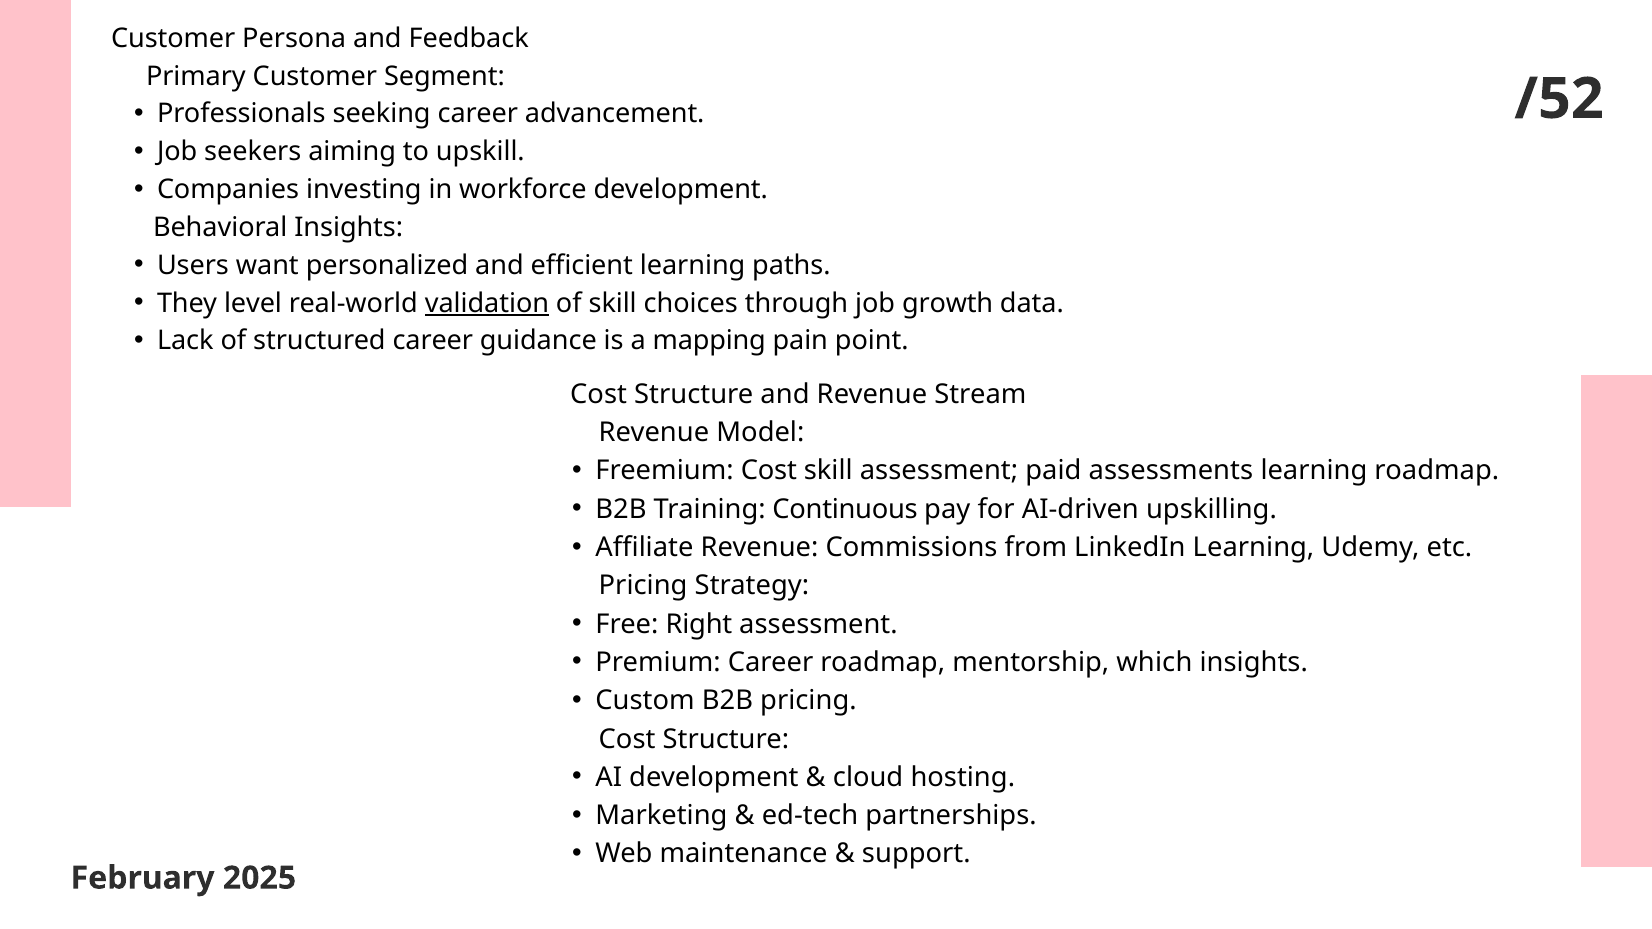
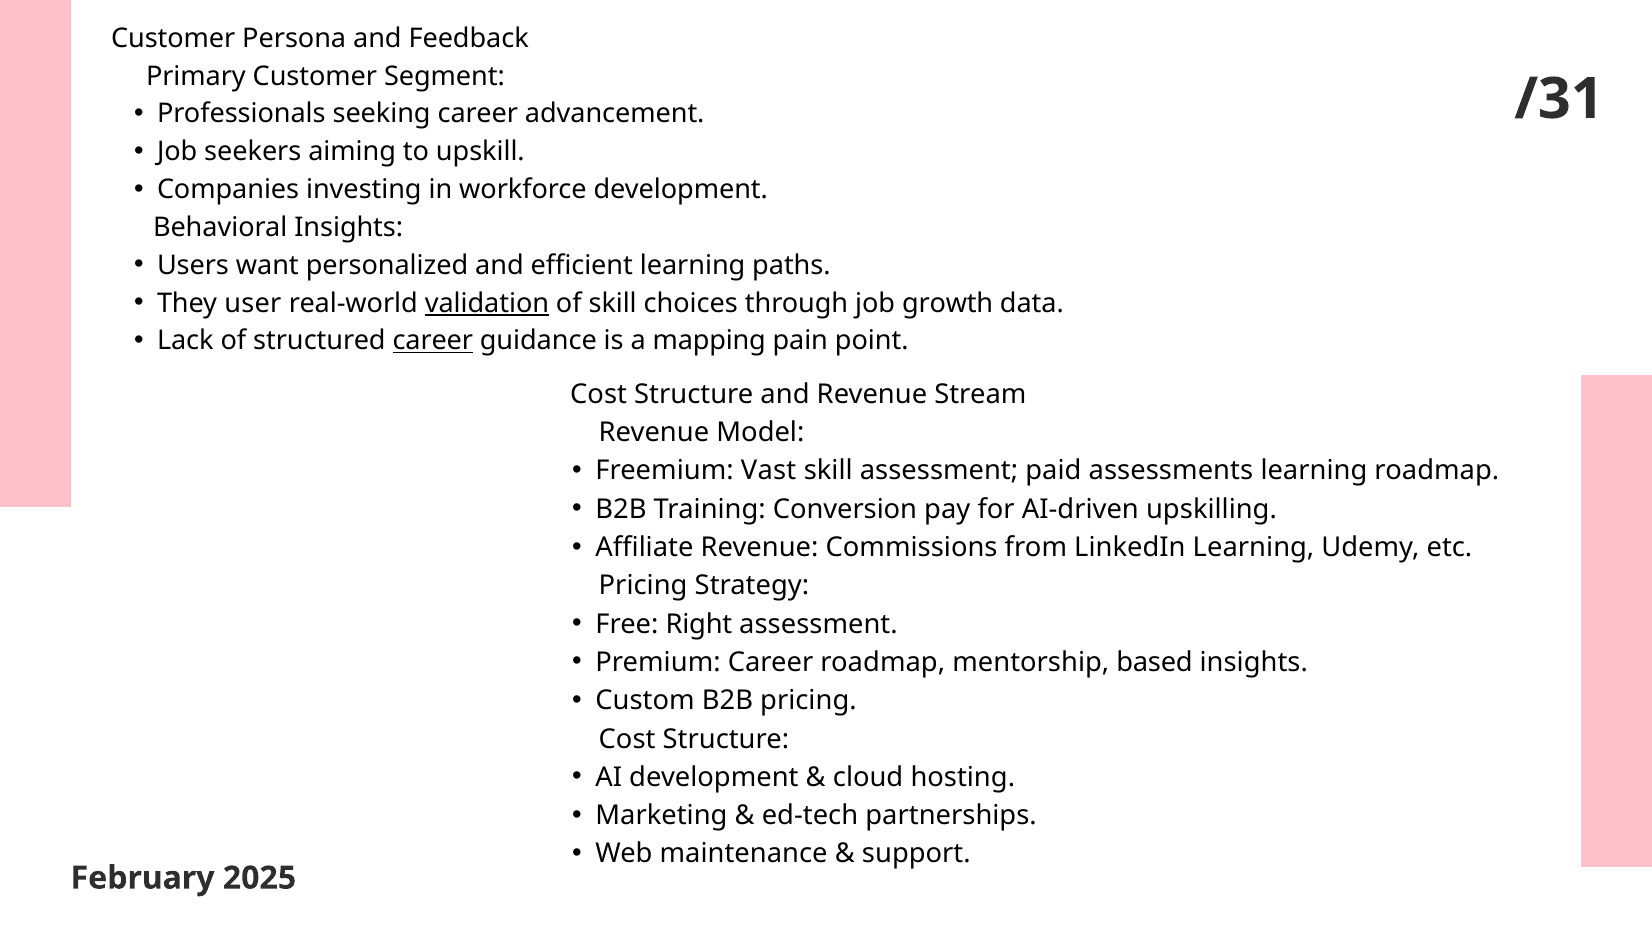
/52: /52 -> /31
level: level -> user
career at (433, 341) underline: none -> present
Freemium Cost: Cost -> Vast
Continuous: Continuous -> Conversion
which: which -> based
